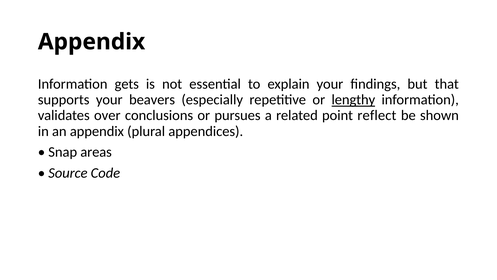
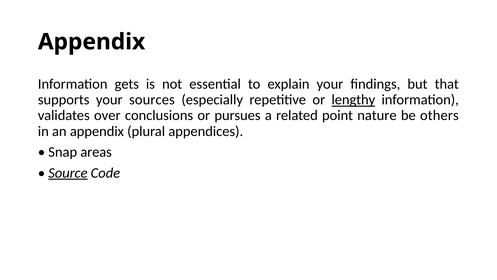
beavers: beavers -> sources
reflect: reflect -> nature
shown: shown -> others
Source underline: none -> present
